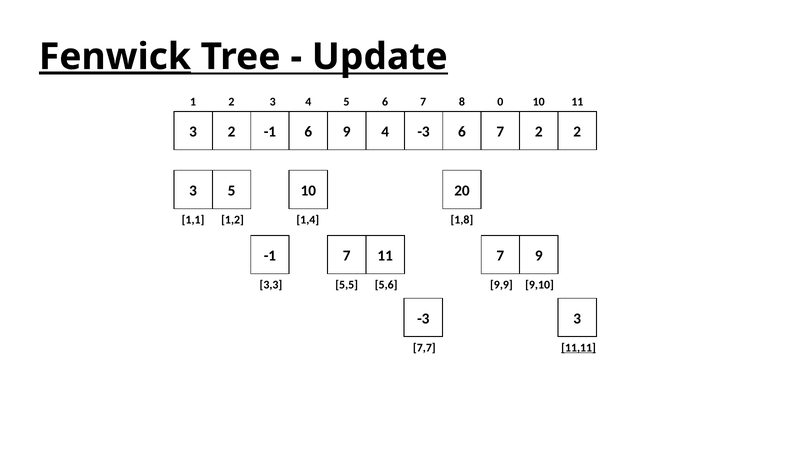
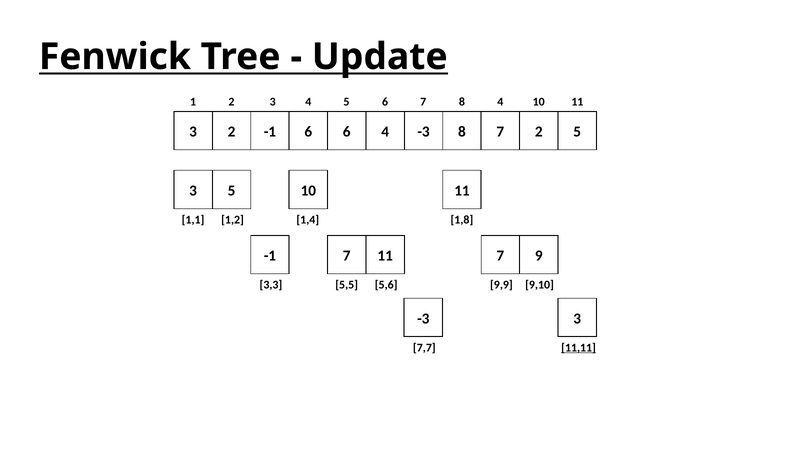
Fenwick underline: present -> none
8 0: 0 -> 4
6 9: 9 -> 6
-3 6: 6 -> 8
2 2: 2 -> 5
5 10 20: 20 -> 11
